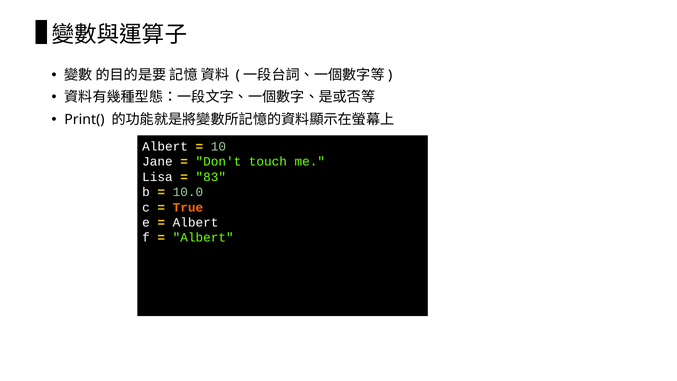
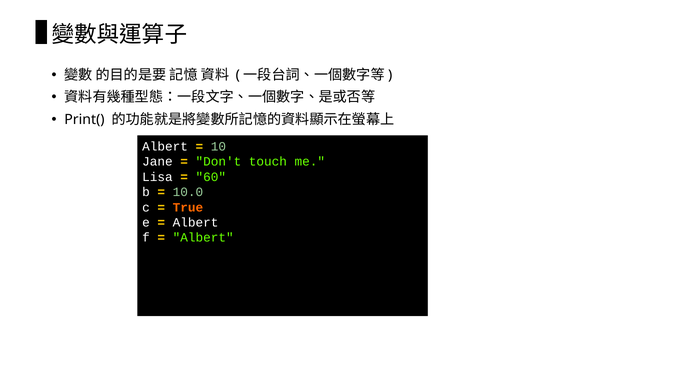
83: 83 -> 60
